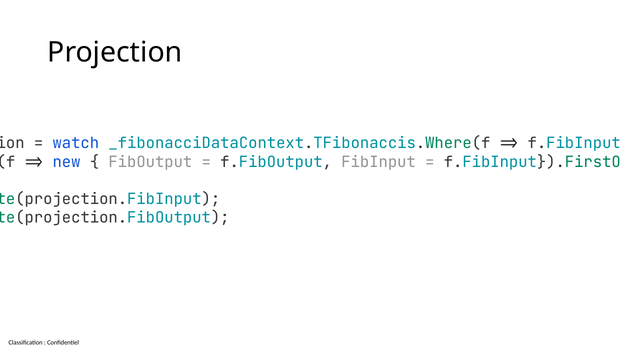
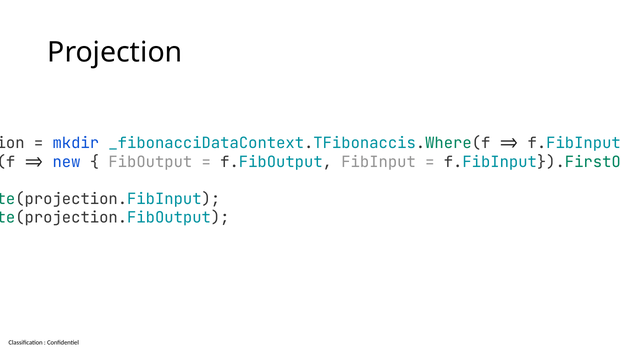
watch: watch -> mkdir
